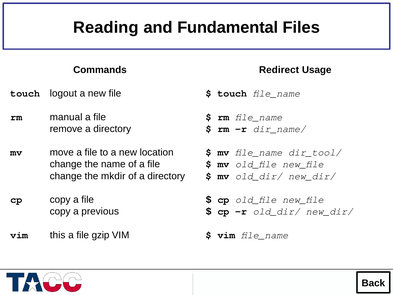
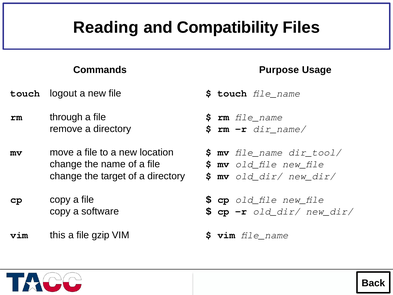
Fundamental: Fundamental -> Compatibility
Redirect: Redirect -> Purpose
manual: manual -> through
mkdir: mkdir -> target
previous: previous -> software
